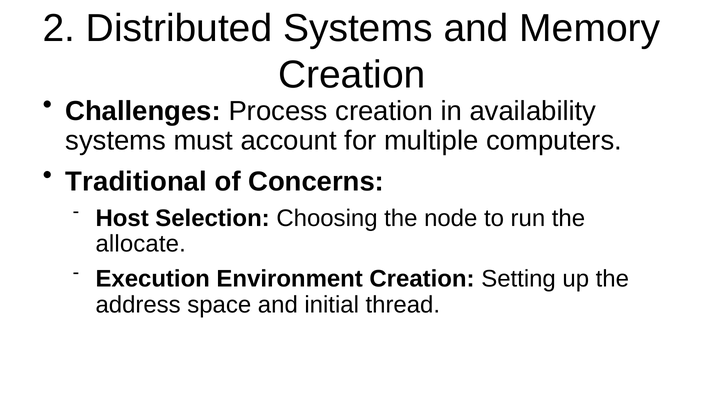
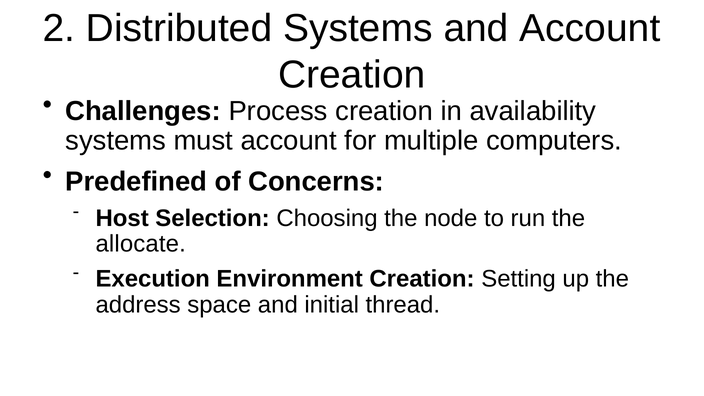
and Memory: Memory -> Account
Traditional: Traditional -> Predefined
